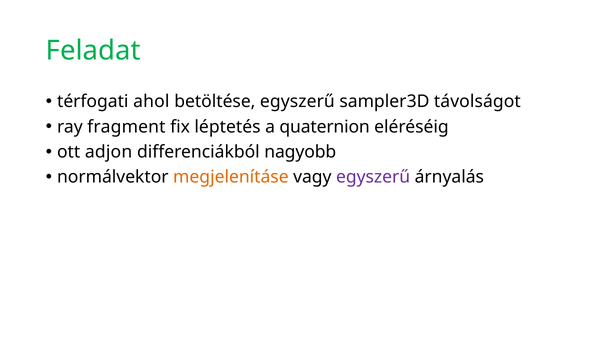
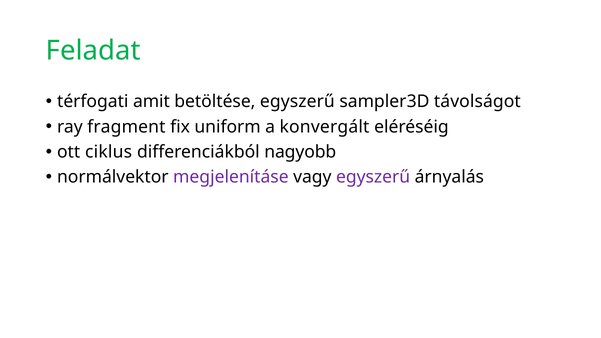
ahol: ahol -> amit
léptetés: léptetés -> uniform
quaternion: quaternion -> konvergált
adjon: adjon -> ciklus
megjelenításe colour: orange -> purple
